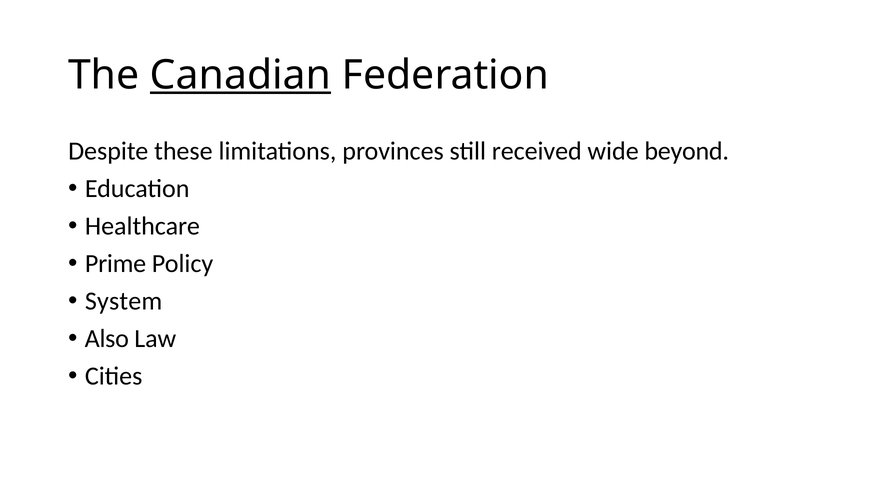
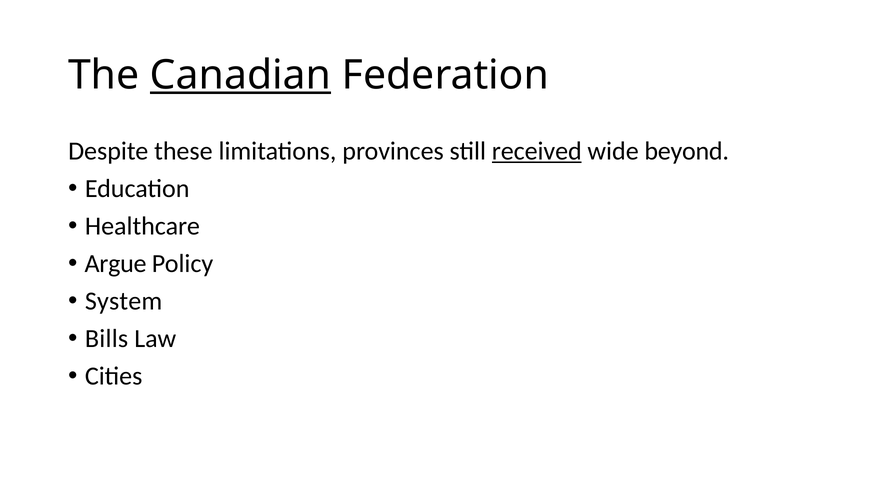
received underline: none -> present
Prime: Prime -> Argue
Also: Also -> Bills
